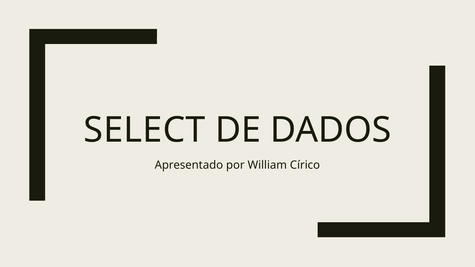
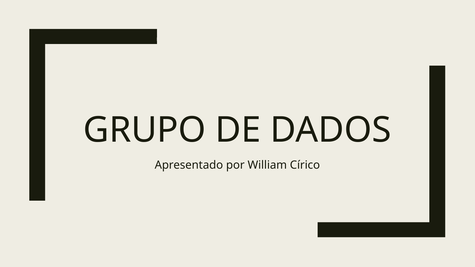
SELECT: SELECT -> GRUPO
